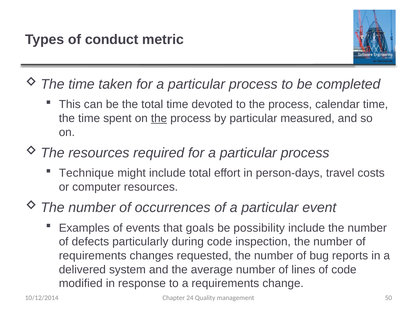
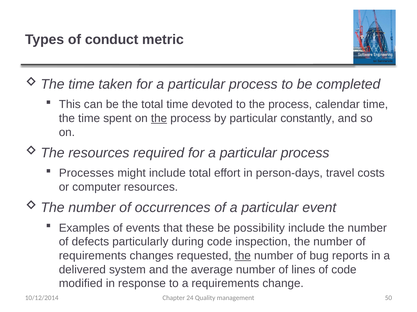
measured: measured -> constantly
Technique: Technique -> Processes
goals: goals -> these
the at (243, 256) underline: none -> present
